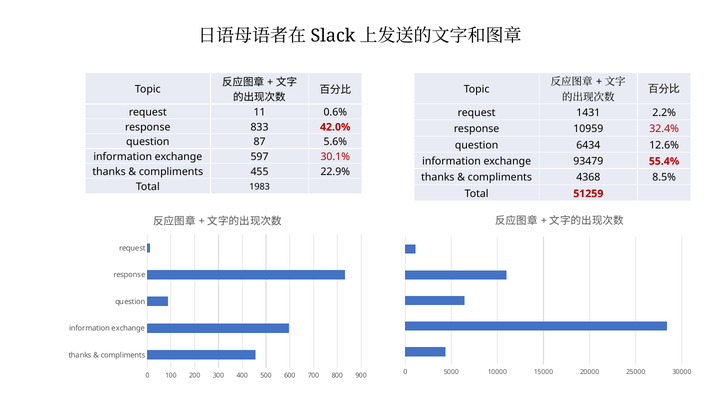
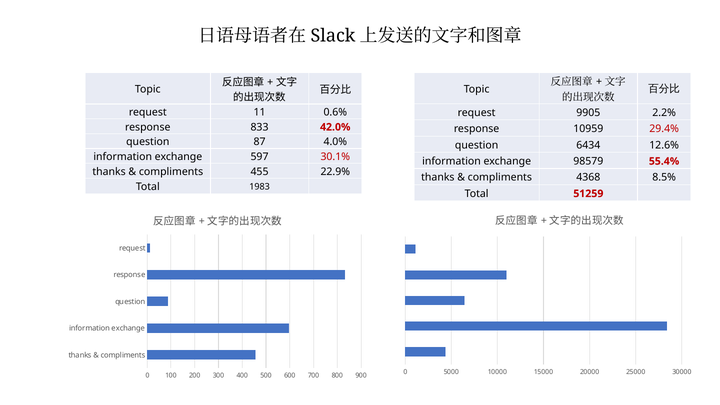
1431: 1431 -> 9905
32.4%: 32.4% -> 29.4%
5.6%: 5.6% -> 4.0%
93479: 93479 -> 98579
